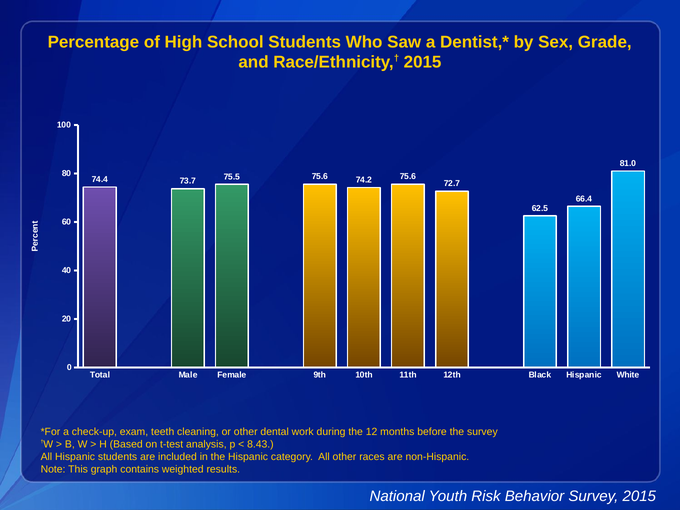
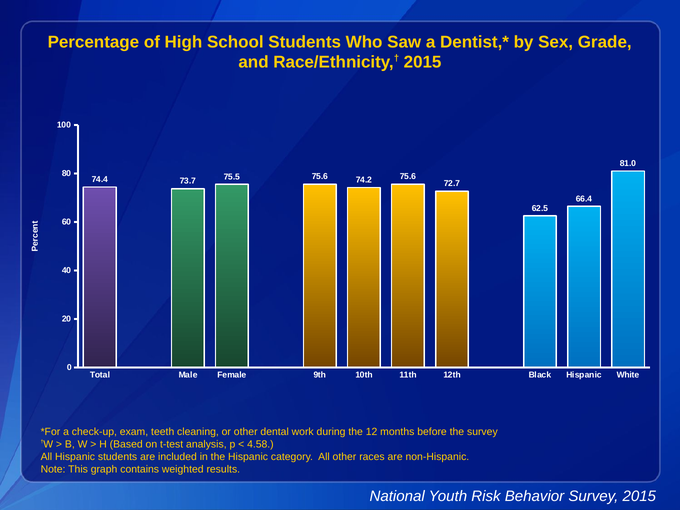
8.43: 8.43 -> 4.58
